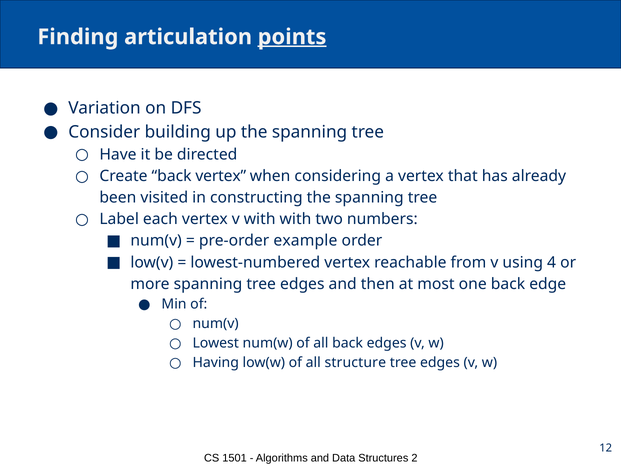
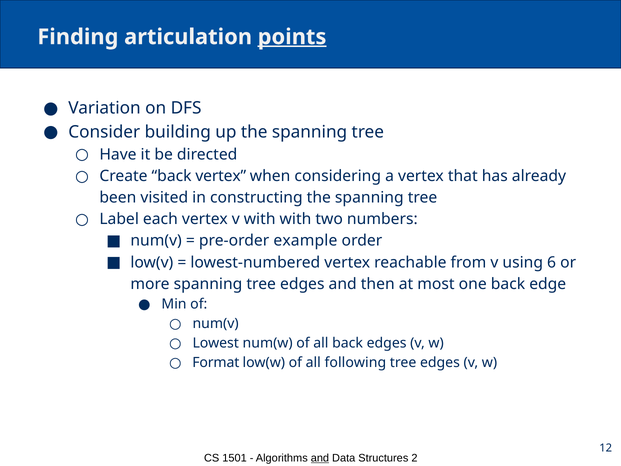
4: 4 -> 6
Having: Having -> Format
structure: structure -> following
and at (320, 458) underline: none -> present
